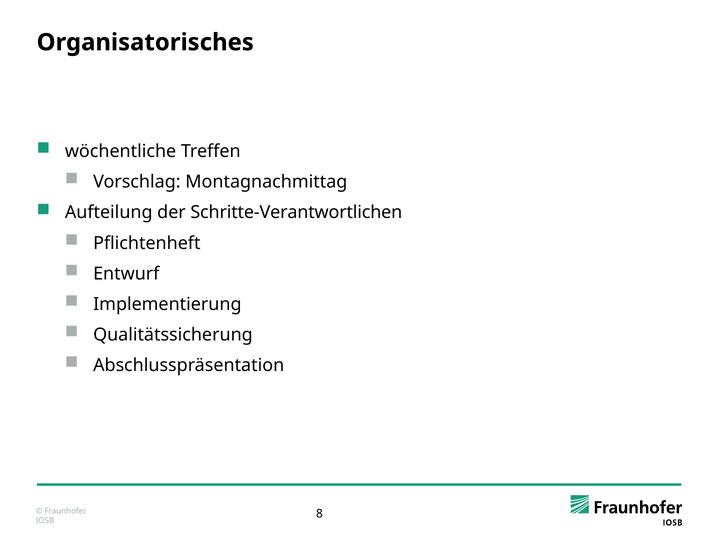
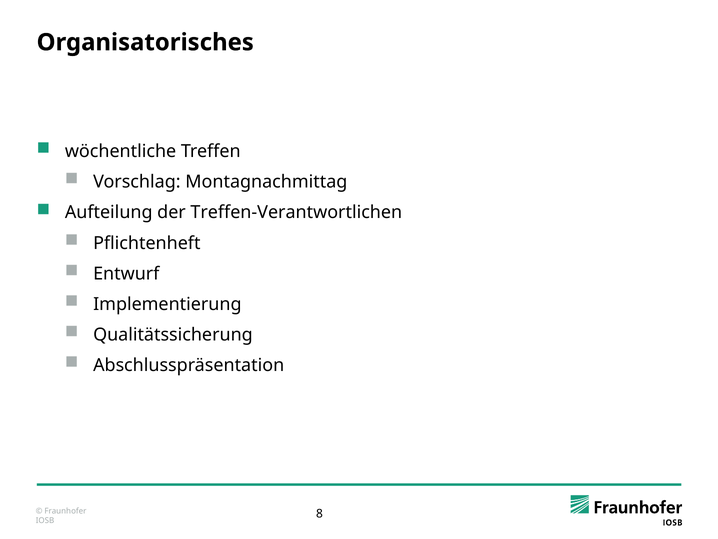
Schritte-Verantwortlichen: Schritte-Verantwortlichen -> Treffen-Verantwortlichen
